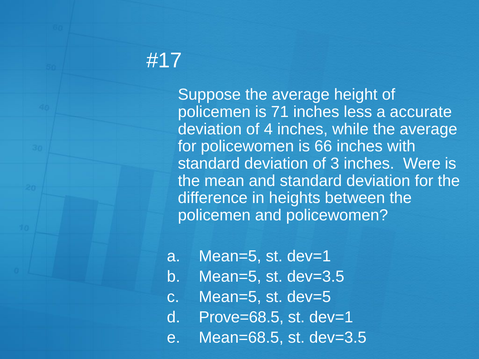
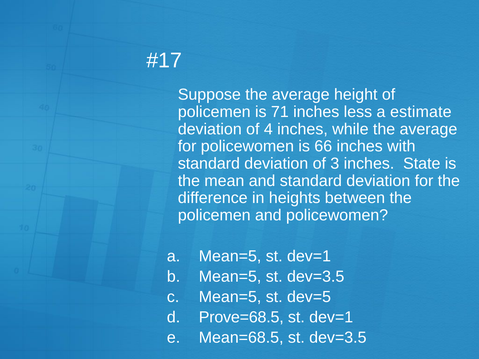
accurate: accurate -> estimate
Were: Were -> State
